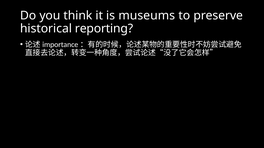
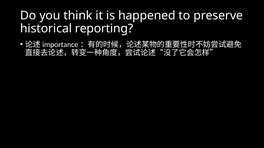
museums: museums -> happened
